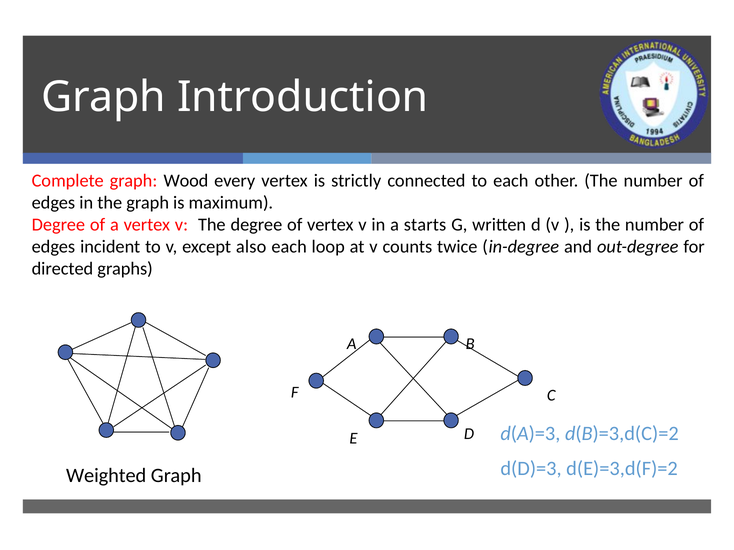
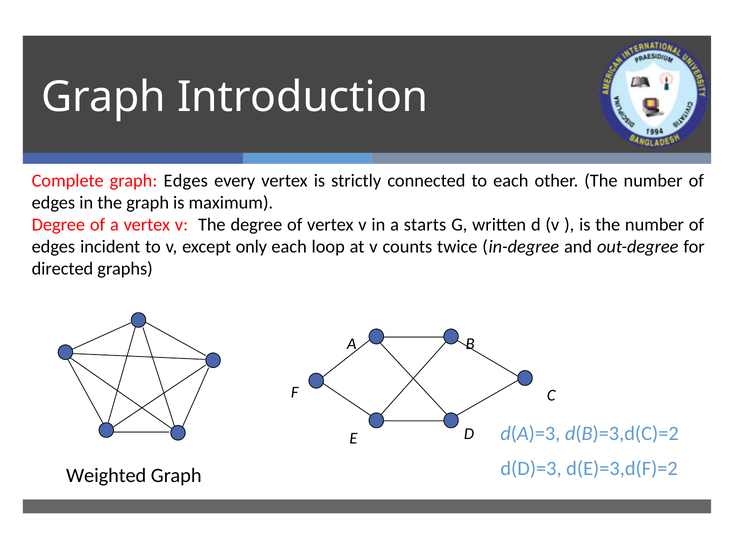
graph Wood: Wood -> Edges
also: also -> only
